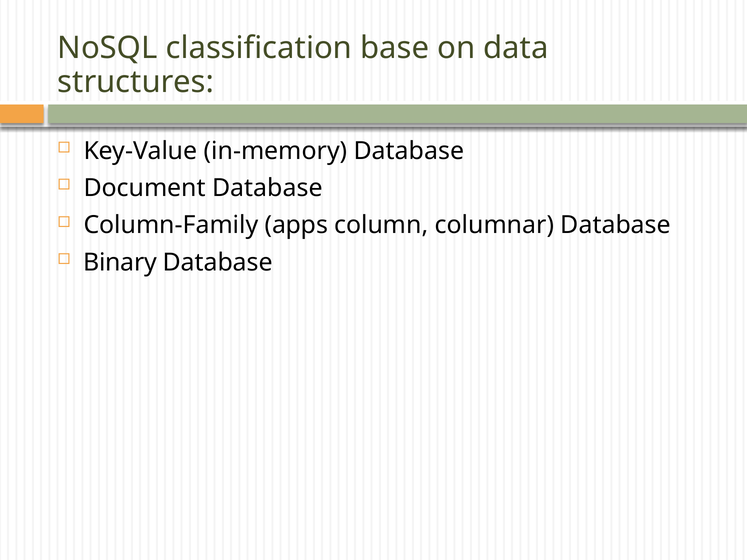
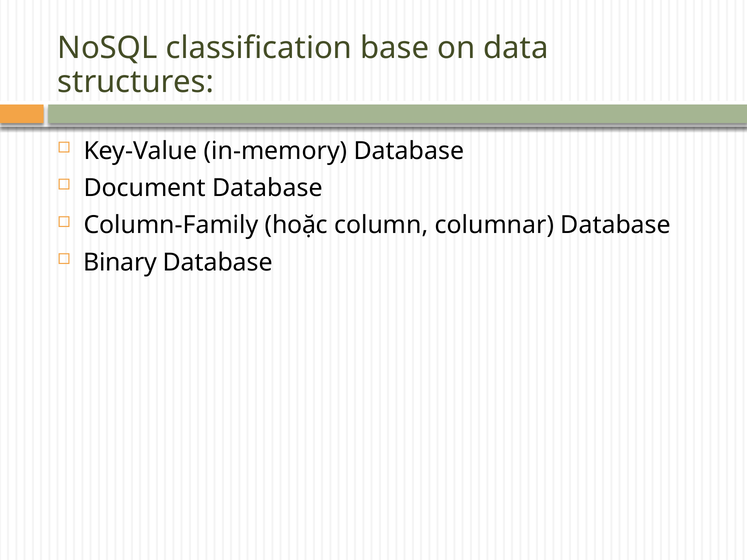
apps: apps -> hoặc
